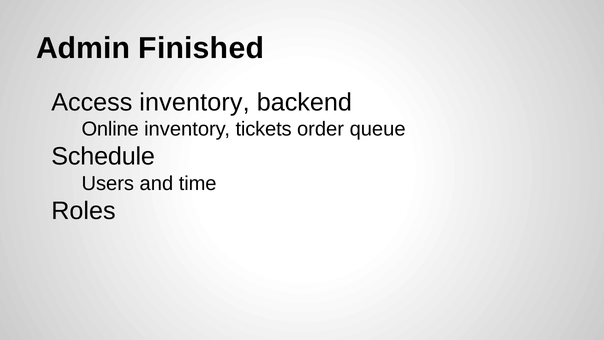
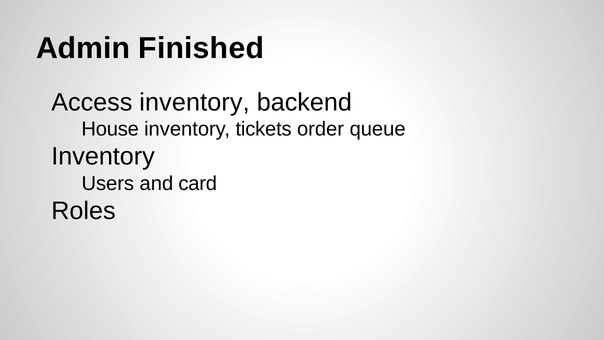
Online: Online -> House
Schedule at (103, 157): Schedule -> Inventory
time: time -> card
